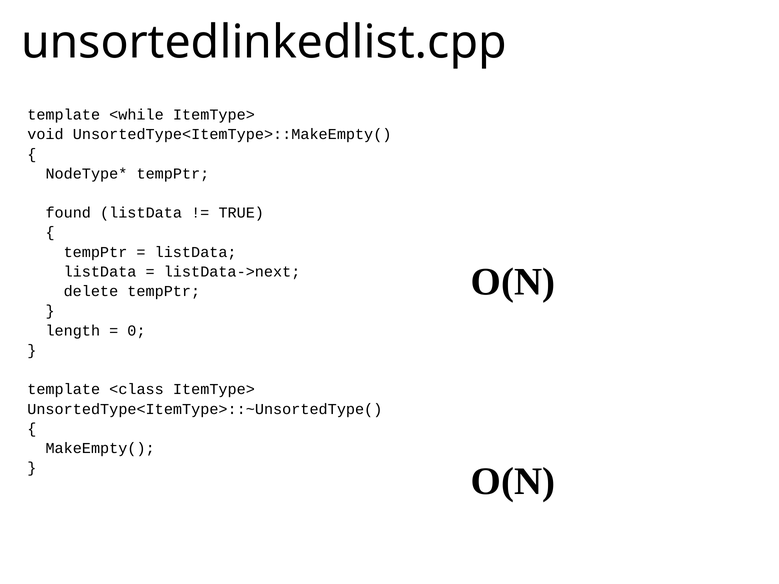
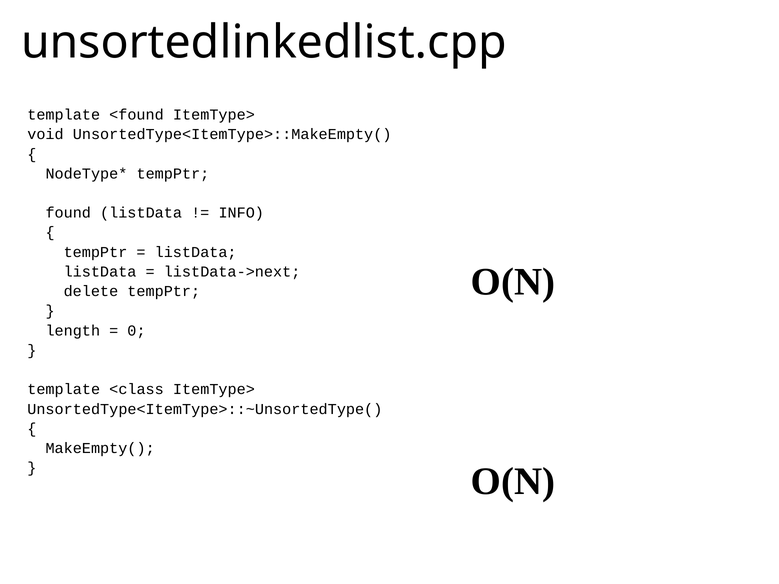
<while: <while -> <found
TRUE: TRUE -> INFO
